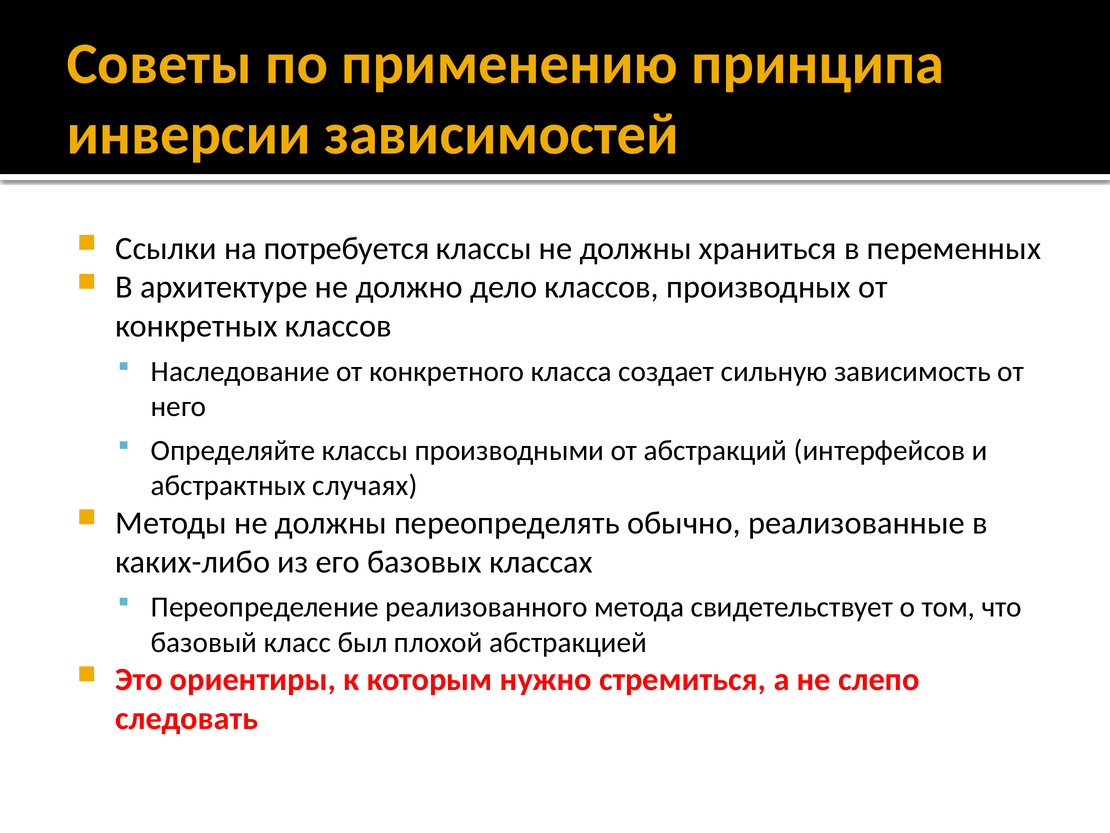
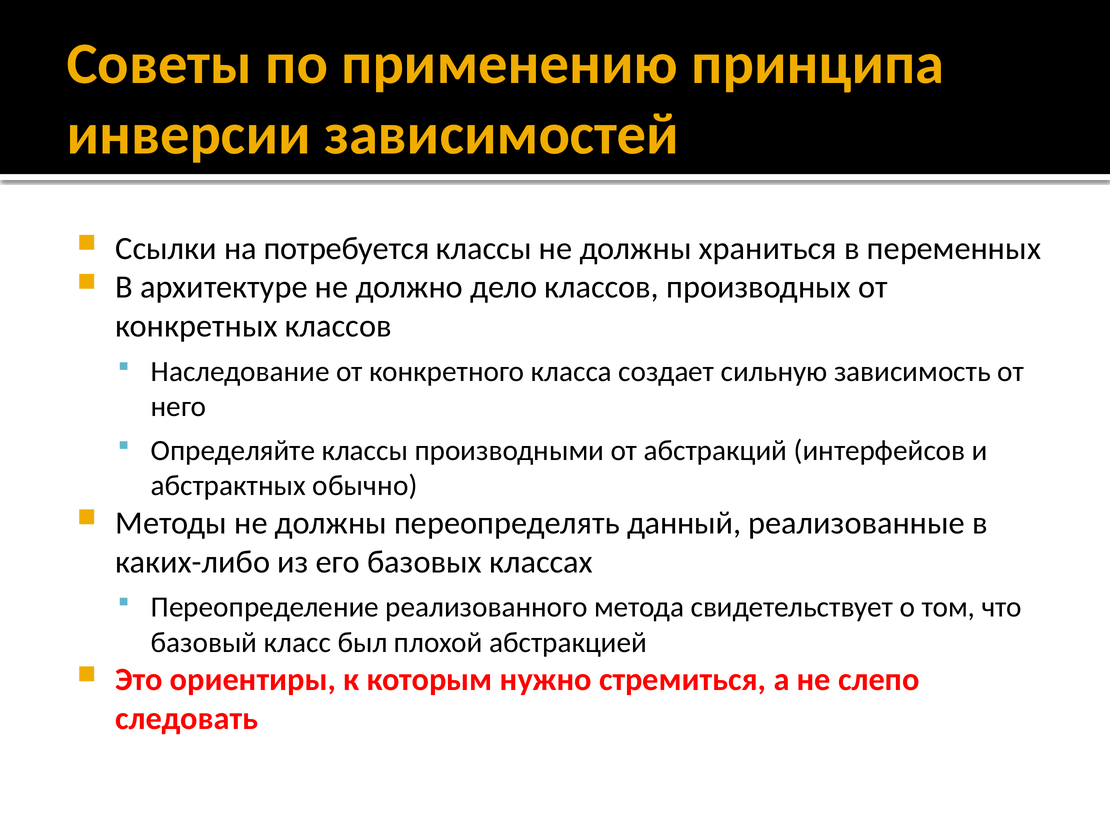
случаях: случаях -> обычно
обычно: обычно -> данный
